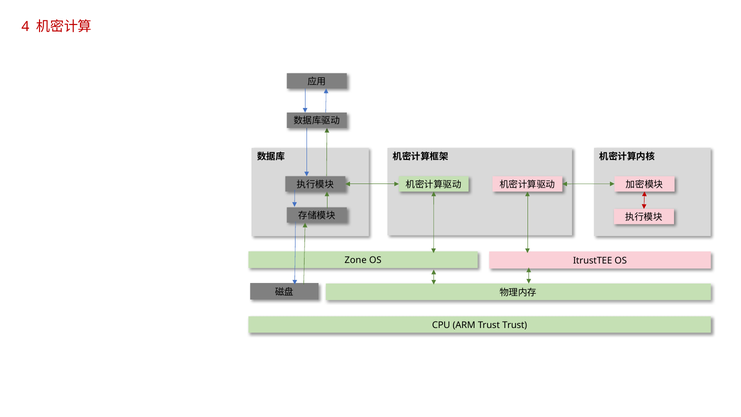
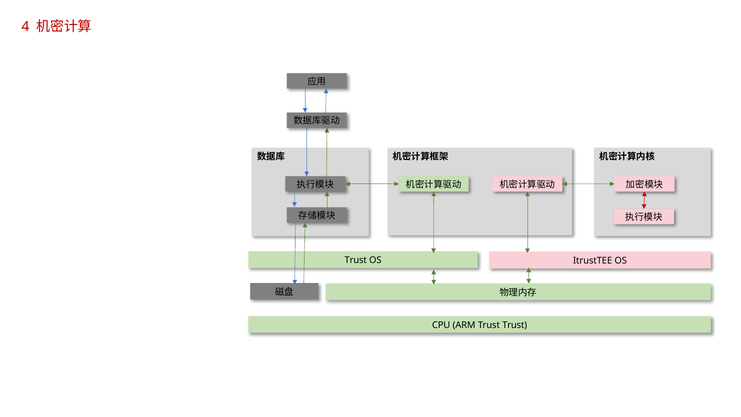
Zone at (356, 260): Zone -> Trust
